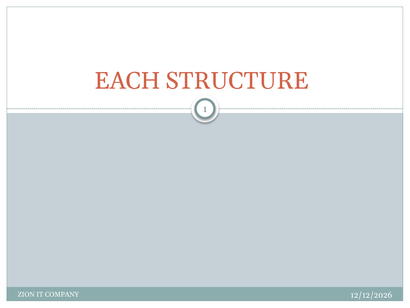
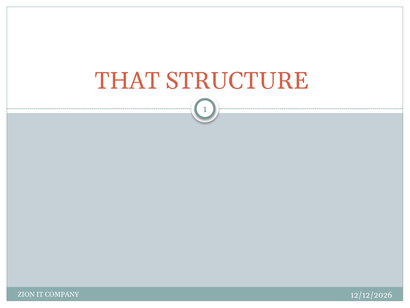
EACH: EACH -> THAT
